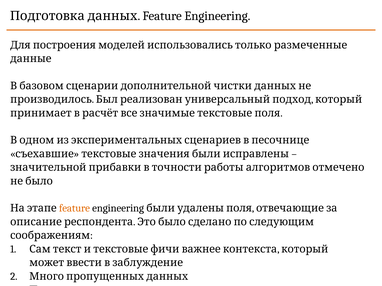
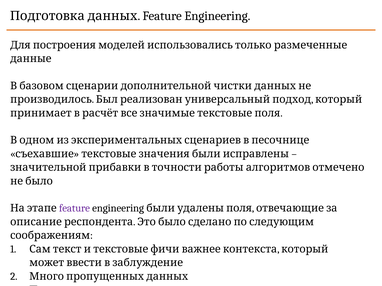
feature at (74, 209) colour: orange -> purple
